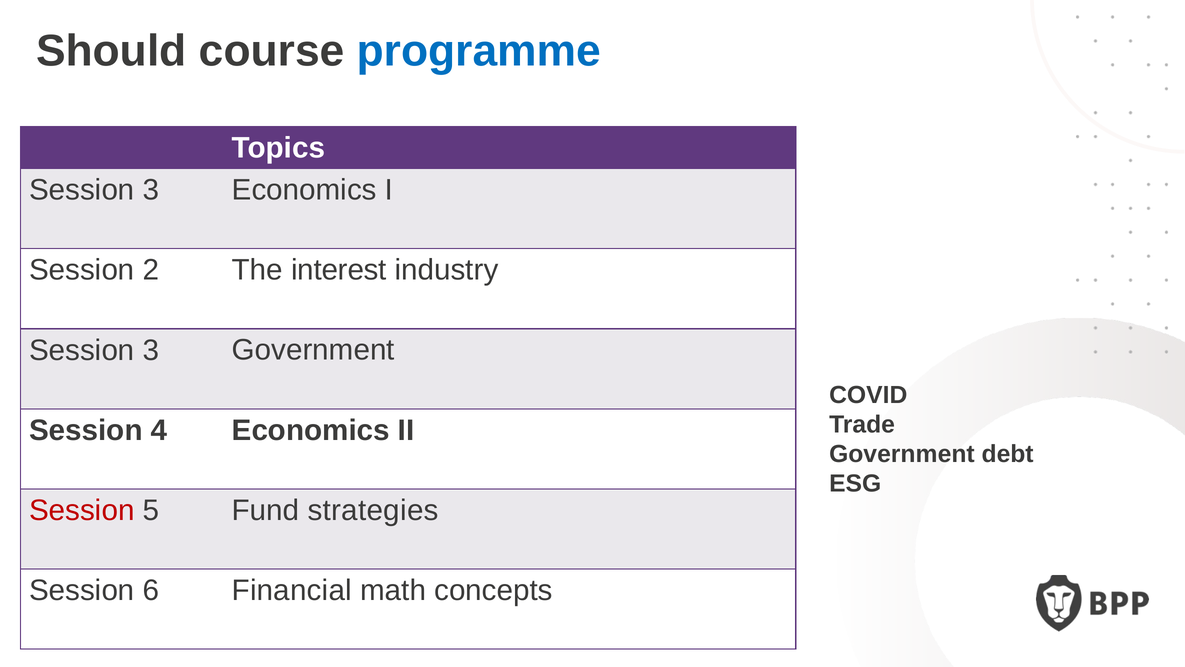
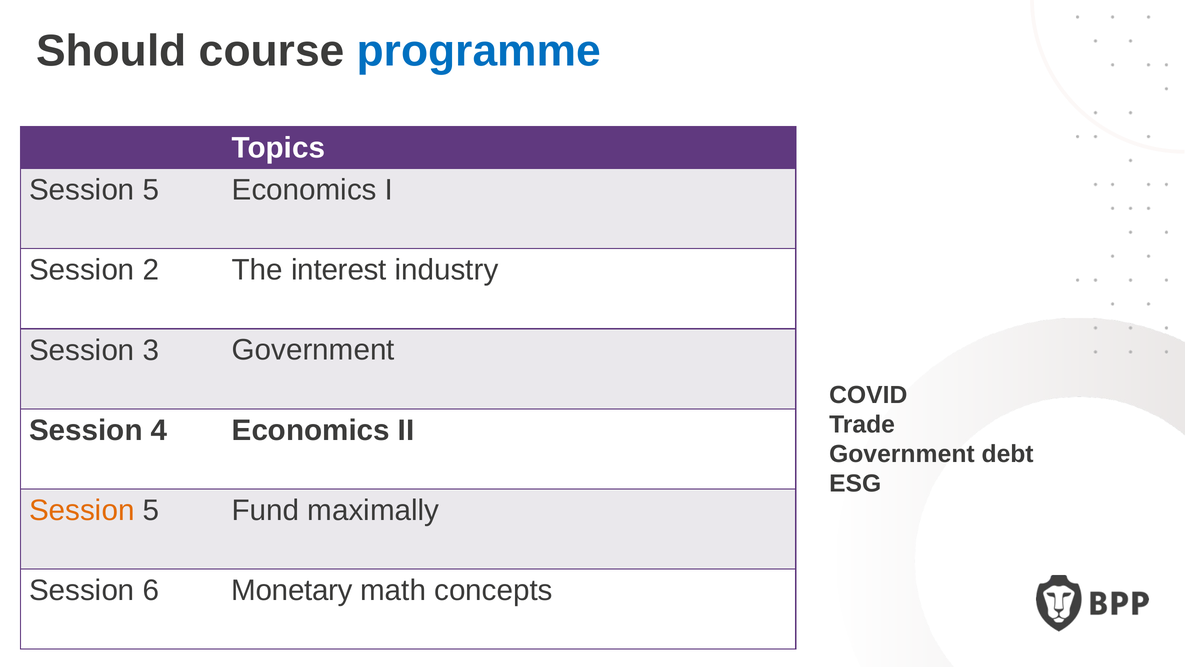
3 at (151, 190): 3 -> 5
Session at (82, 510) colour: red -> orange
strategies: strategies -> maximally
Financial: Financial -> Monetary
